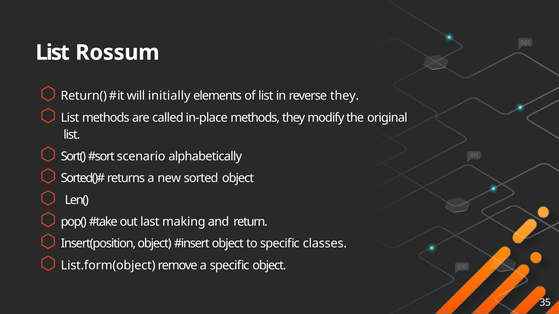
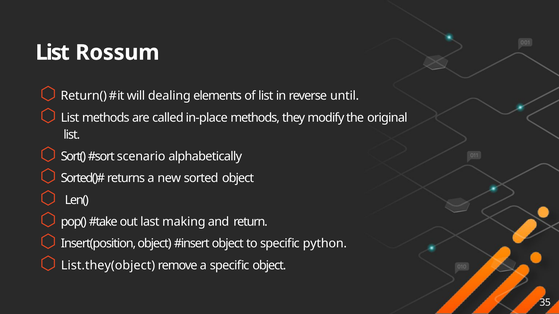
initially: initially -> dealing
reverse they: they -> until
classes: classes -> python
List.form(object: List.form(object -> List.they(object
